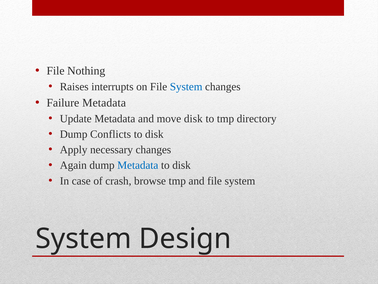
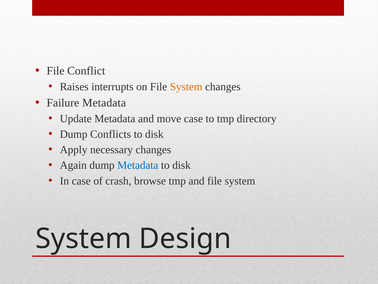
Nothing: Nothing -> Conflict
System at (186, 87) colour: blue -> orange
move disk: disk -> case
